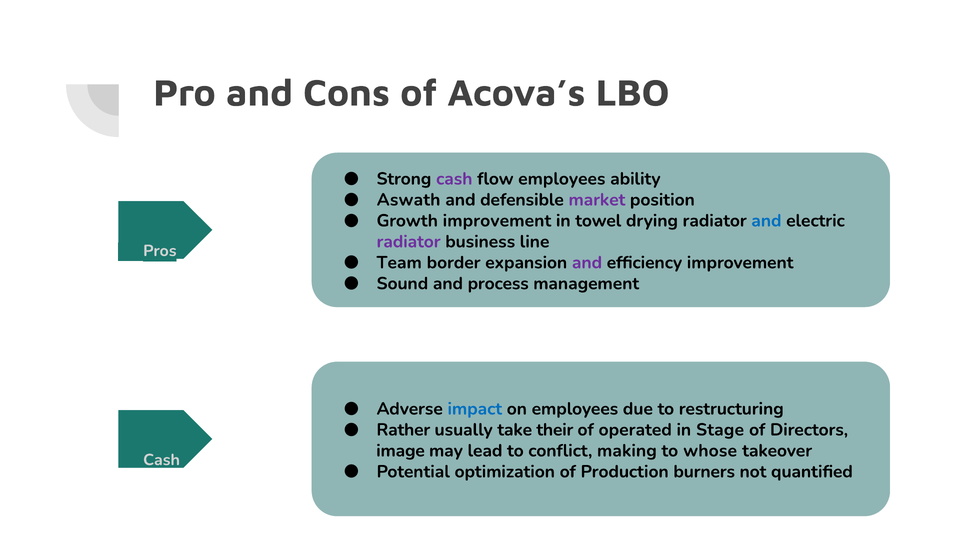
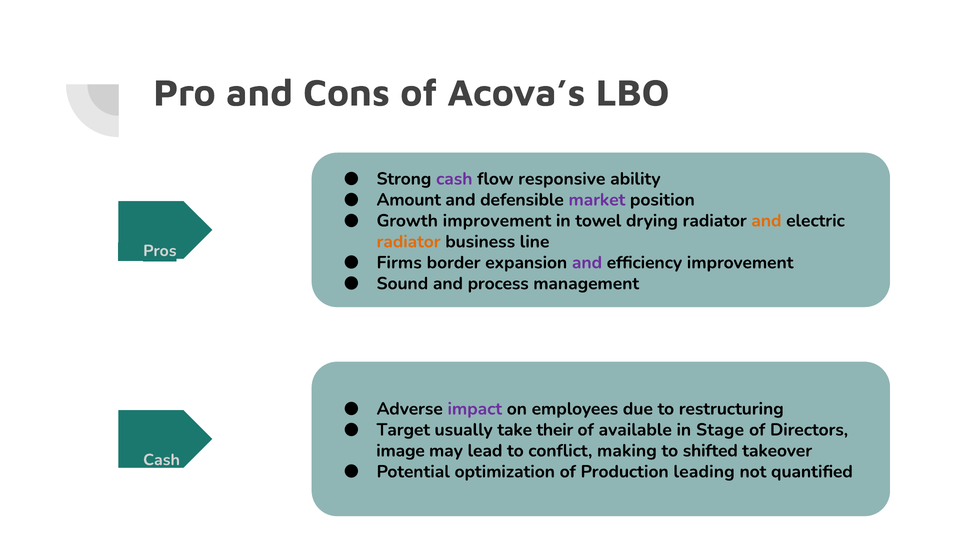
flow employees: employees -> responsive
Aswath: Aswath -> Amount
and at (766, 221) colour: blue -> orange
radiator at (409, 241) colour: purple -> orange
Team: Team -> Firms
impact colour: blue -> purple
Rather: Rather -> Target
operated: operated -> available
whose: whose -> shifted
burners: burners -> leading
